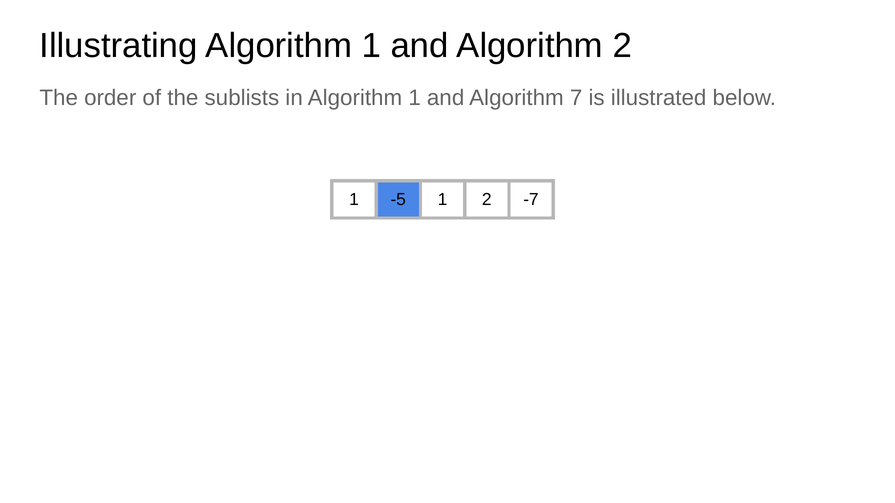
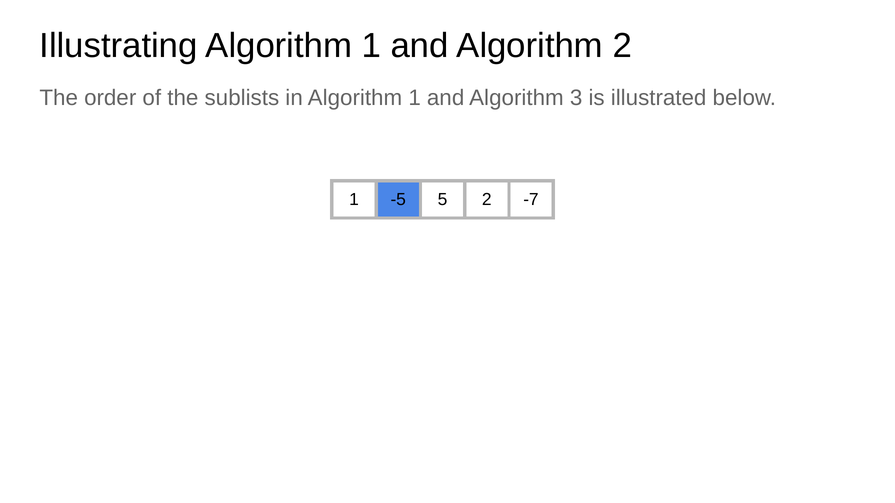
7: 7 -> 3
-5 1: 1 -> 5
